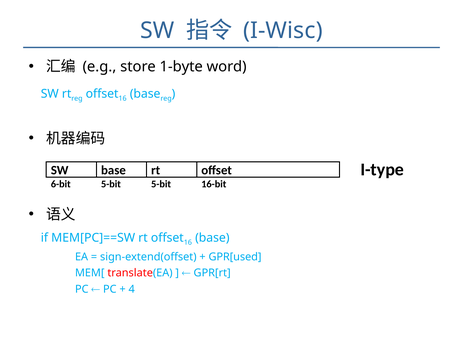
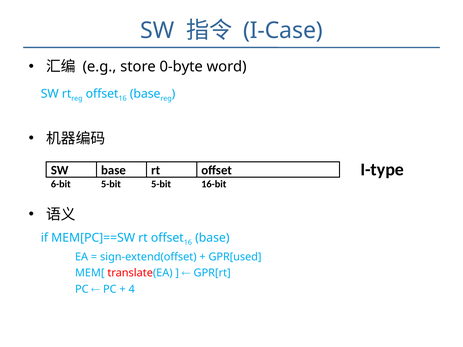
I-Wisc: I-Wisc -> I-Case
1-byte: 1-byte -> 0-byte
